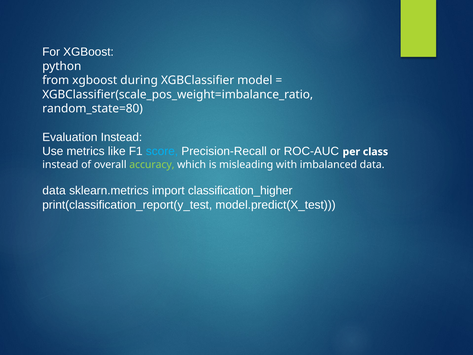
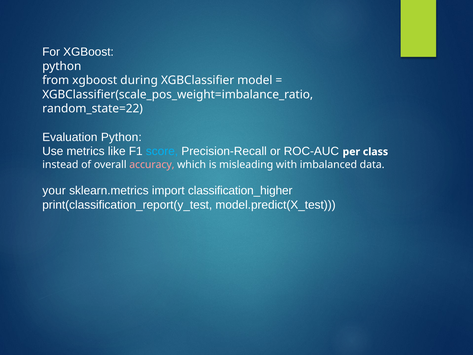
random_state=80: random_state=80 -> random_state=22
Evaluation Instead: Instead -> Python
accuracy colour: light green -> pink
data at (54, 191): data -> your
